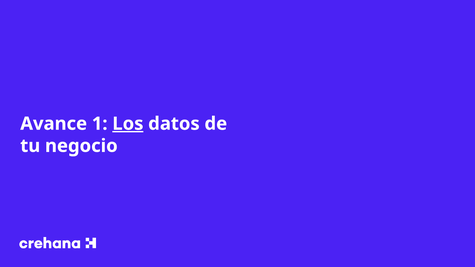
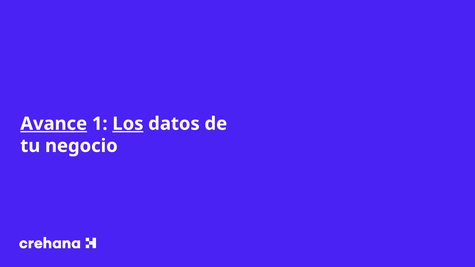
Avance underline: none -> present
